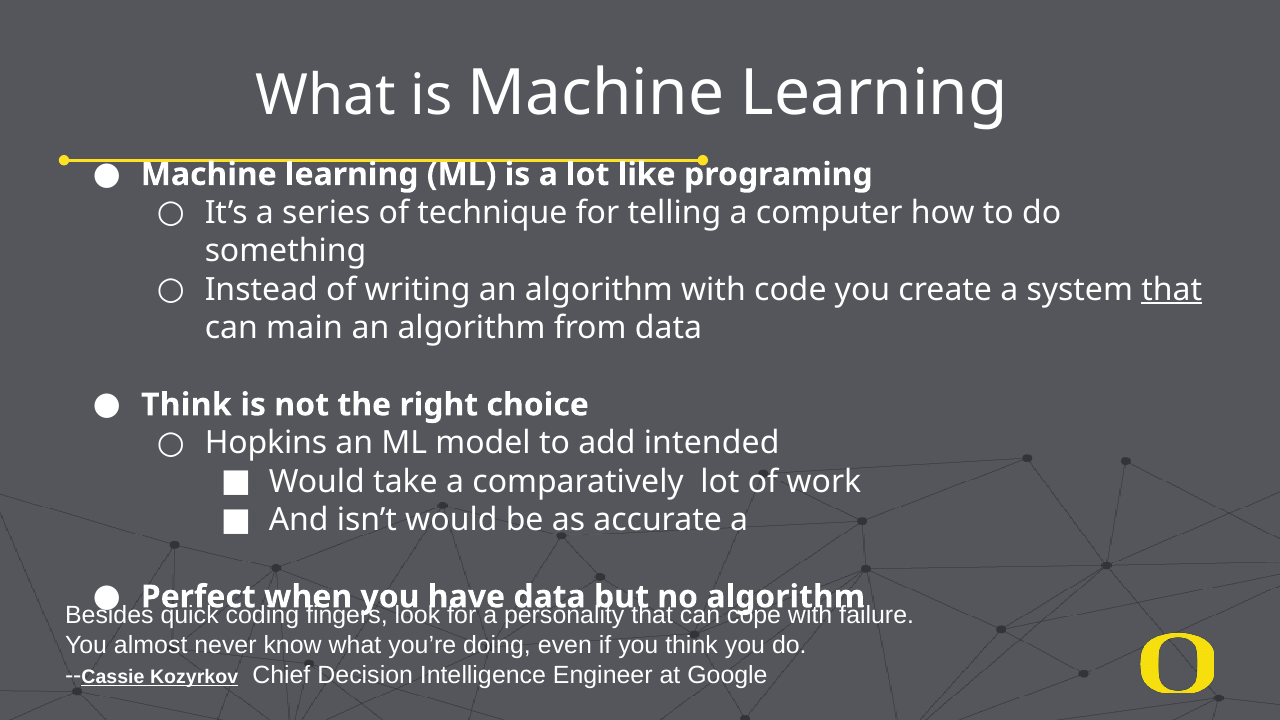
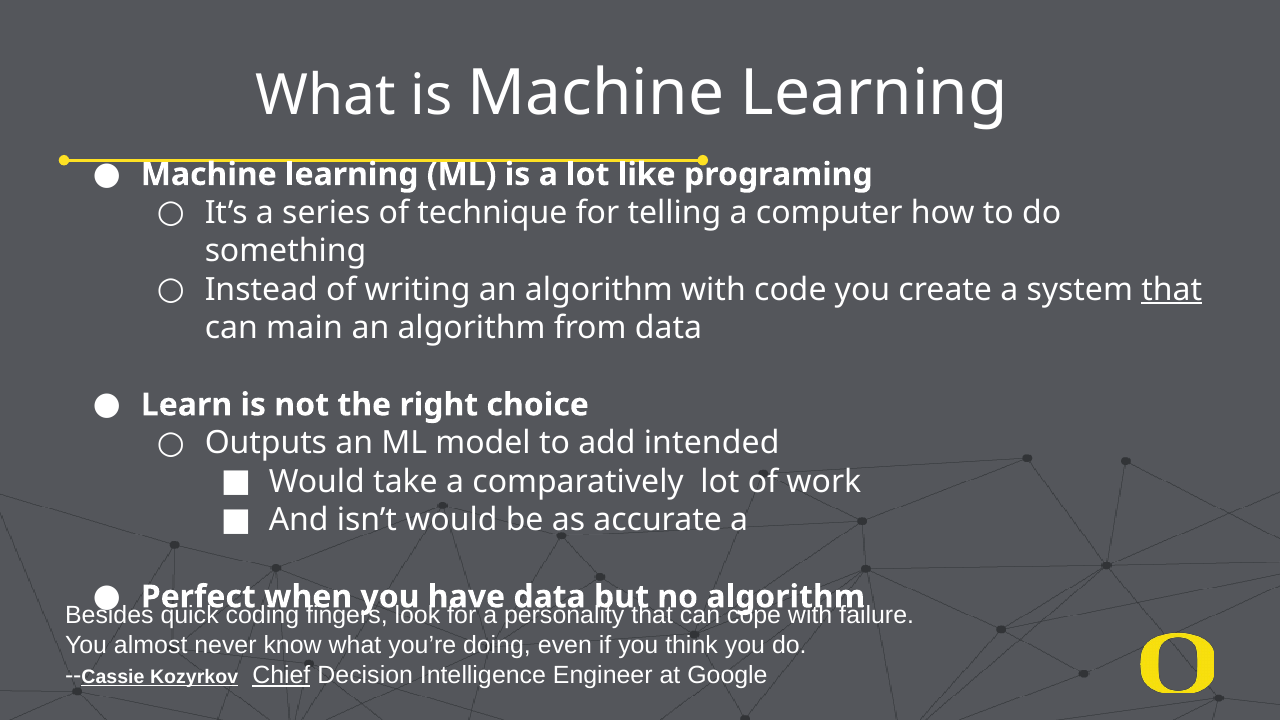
Think at (186, 405): Think -> Learn
Hopkins: Hopkins -> Outputs
Chief underline: none -> present
